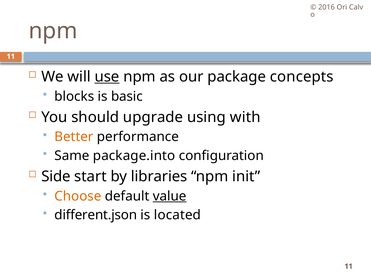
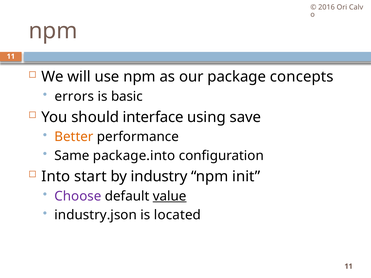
use underline: present -> none
blocks: blocks -> errors
upgrade: upgrade -> interface
with: with -> save
Side: Side -> Into
libraries: libraries -> industry
Choose colour: orange -> purple
different.json: different.json -> industry.json
